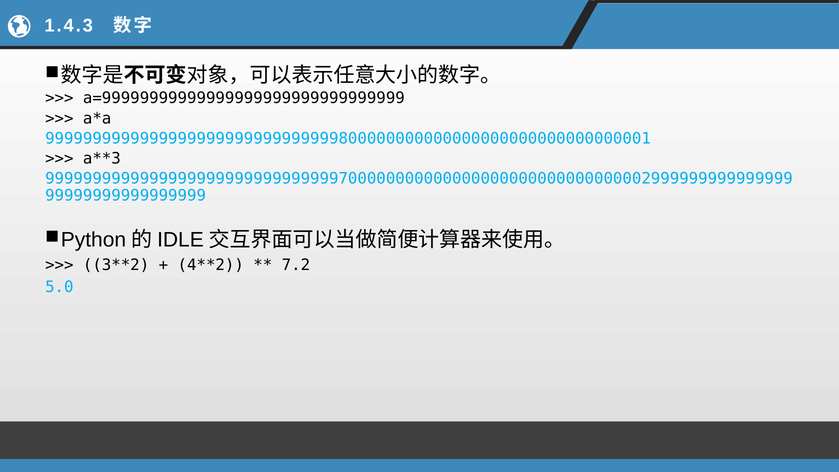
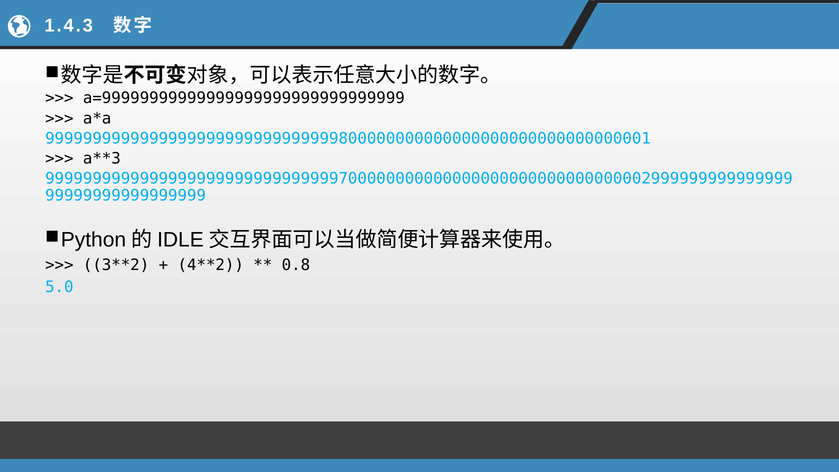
7.2: 7.2 -> 0.8
